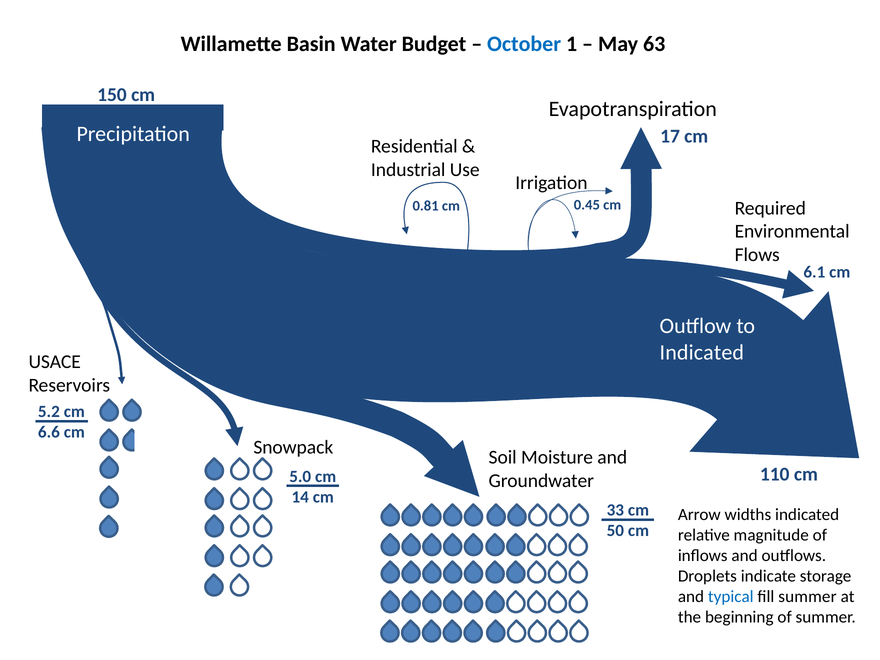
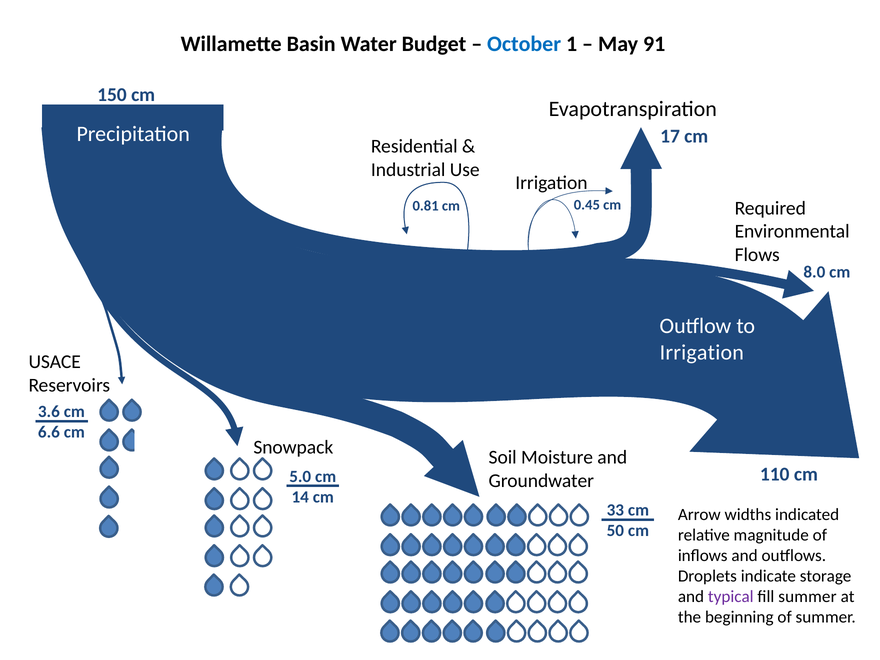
63: 63 -> 91
6.1: 6.1 -> 8.0
Indicated at (702, 352): Indicated -> Irrigation
5.2: 5.2 -> 3.6
typical colour: blue -> purple
